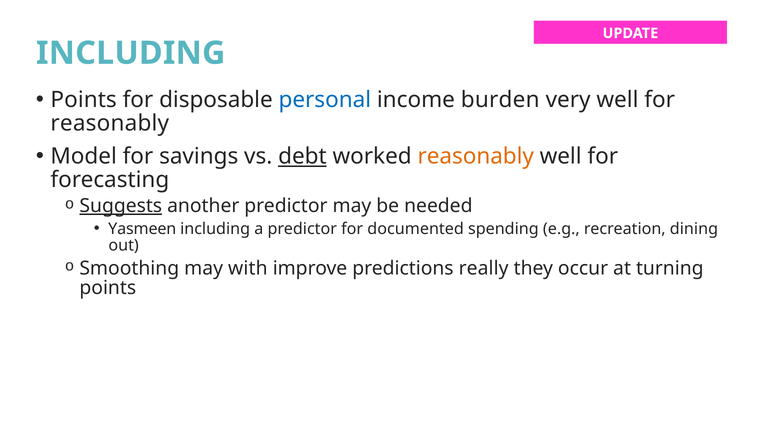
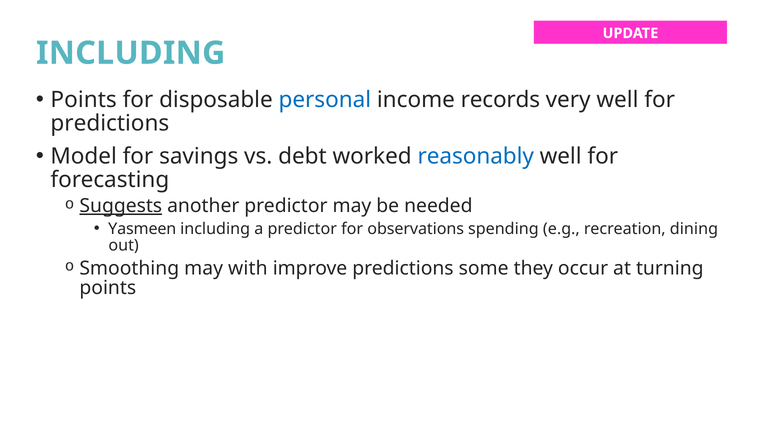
burden: burden -> records
reasonably at (110, 123): reasonably -> predictions
debt underline: present -> none
reasonably at (476, 156) colour: orange -> blue
documented: documented -> observations
really: really -> some
